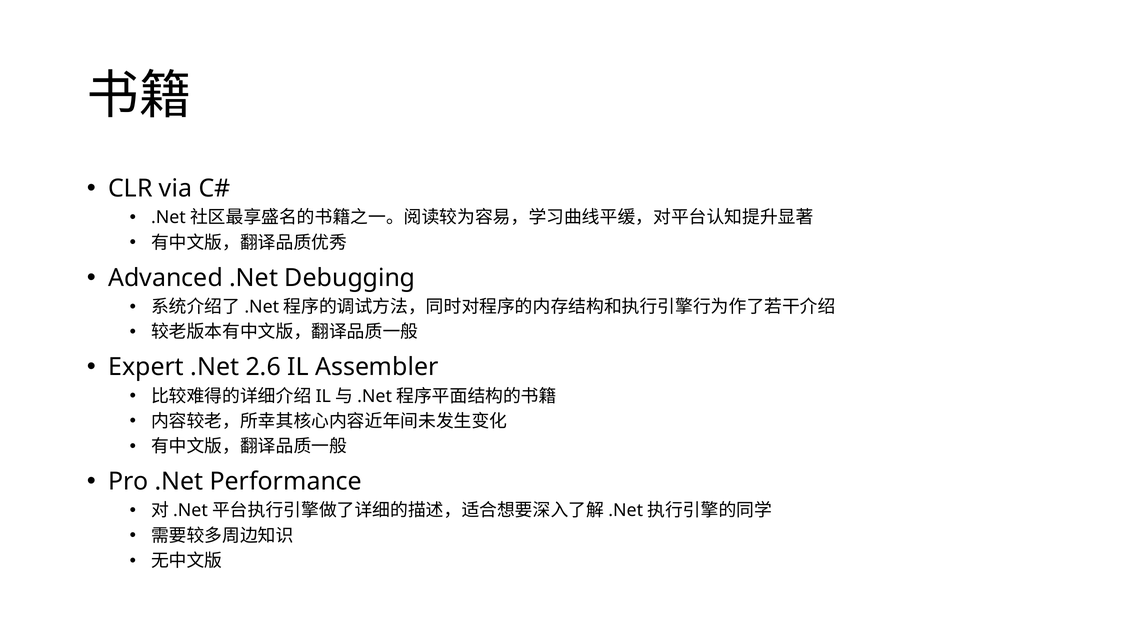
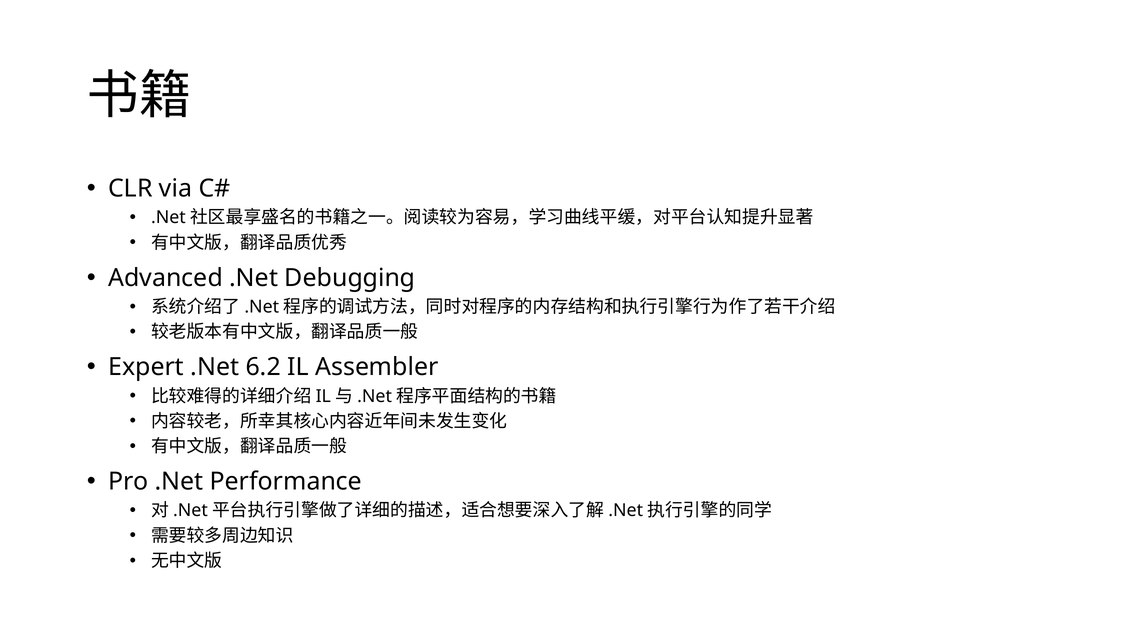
2.6: 2.6 -> 6.2
